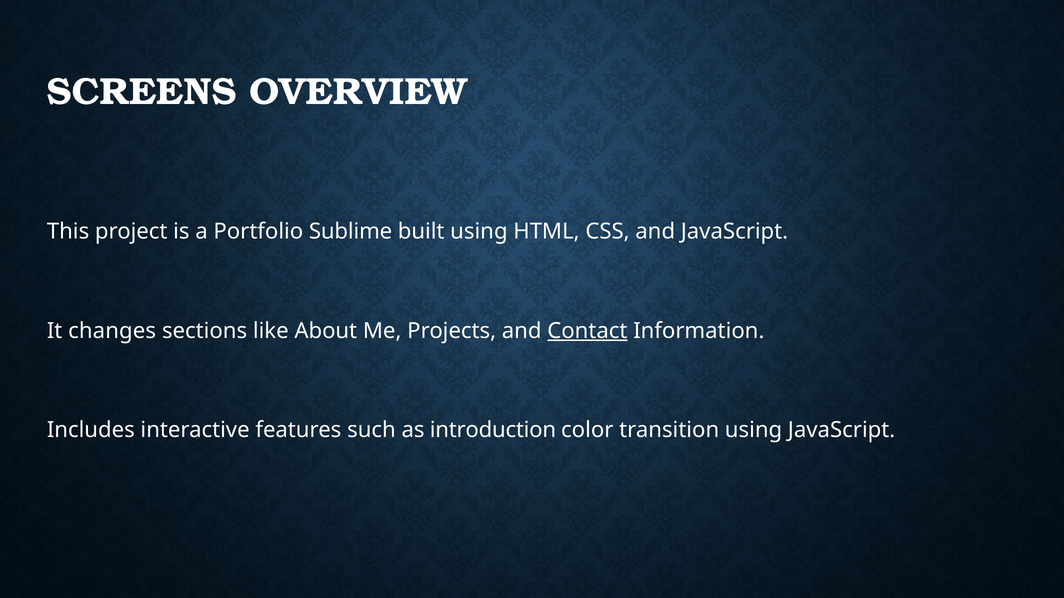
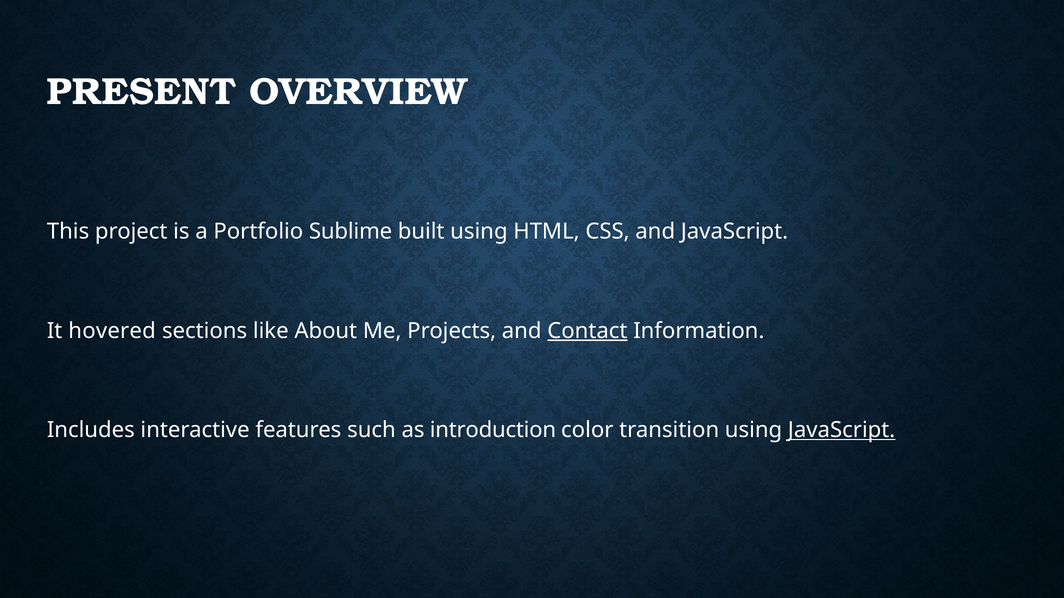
SCREENS: SCREENS -> PRESENT
changes: changes -> hovered
JavaScript at (842, 430) underline: none -> present
